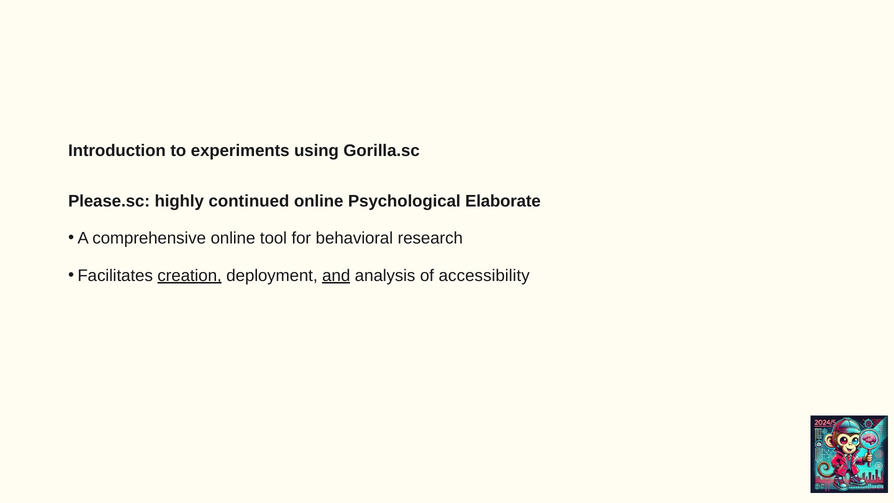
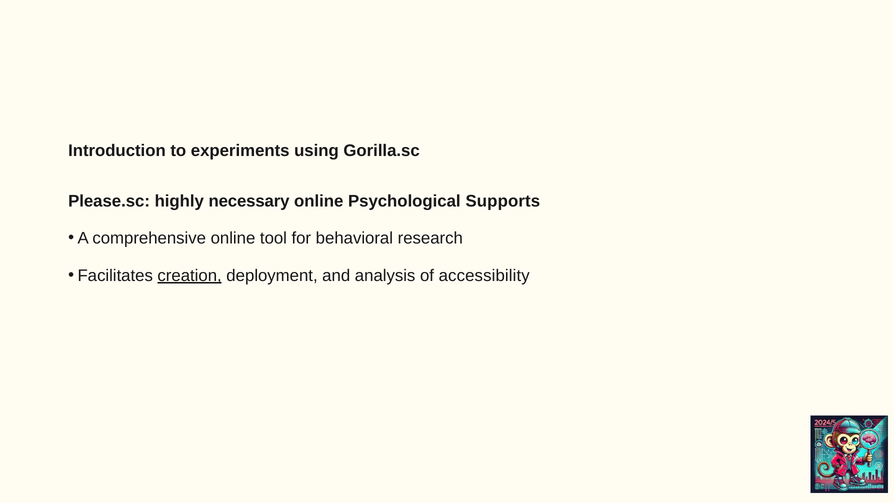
continued: continued -> necessary
Elaborate: Elaborate -> Supports
and underline: present -> none
